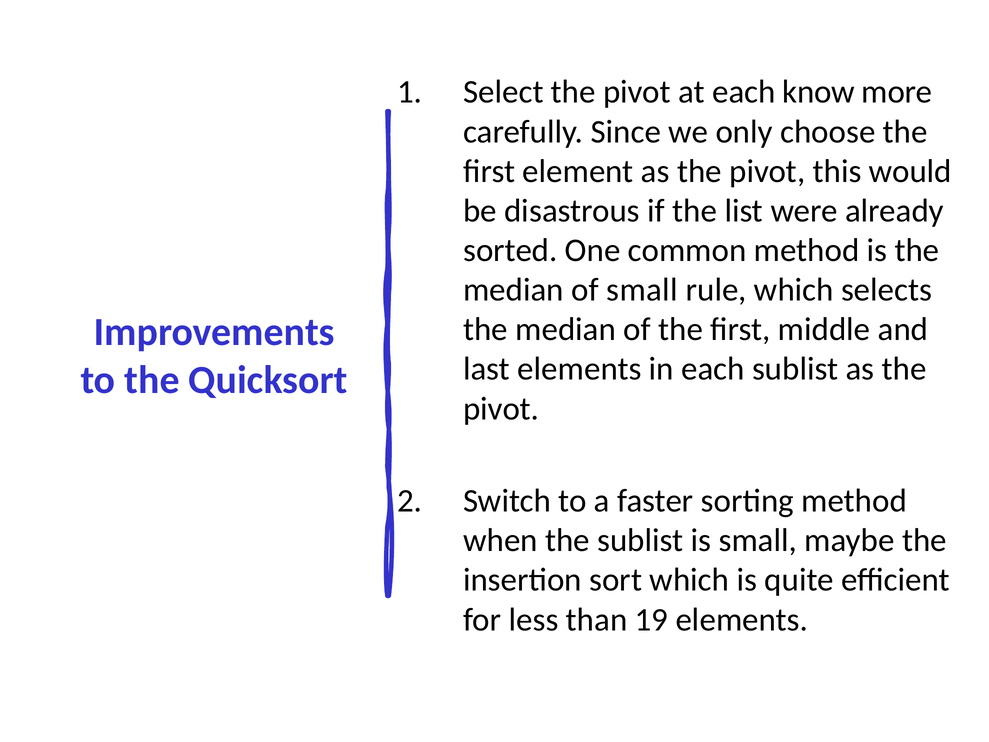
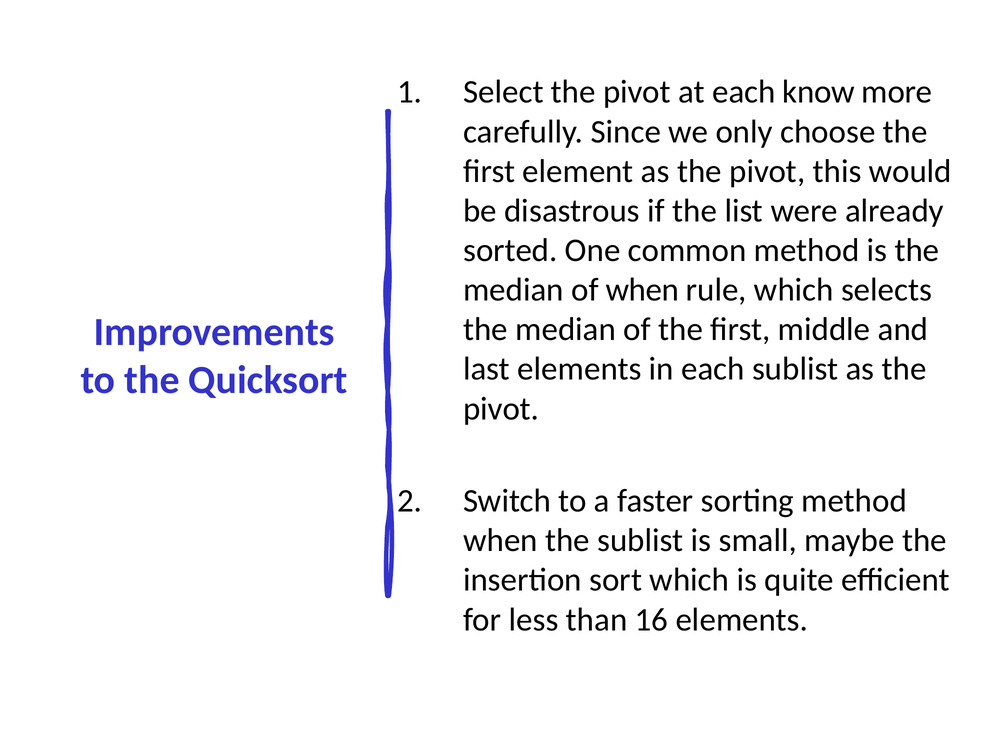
of small: small -> when
19: 19 -> 16
